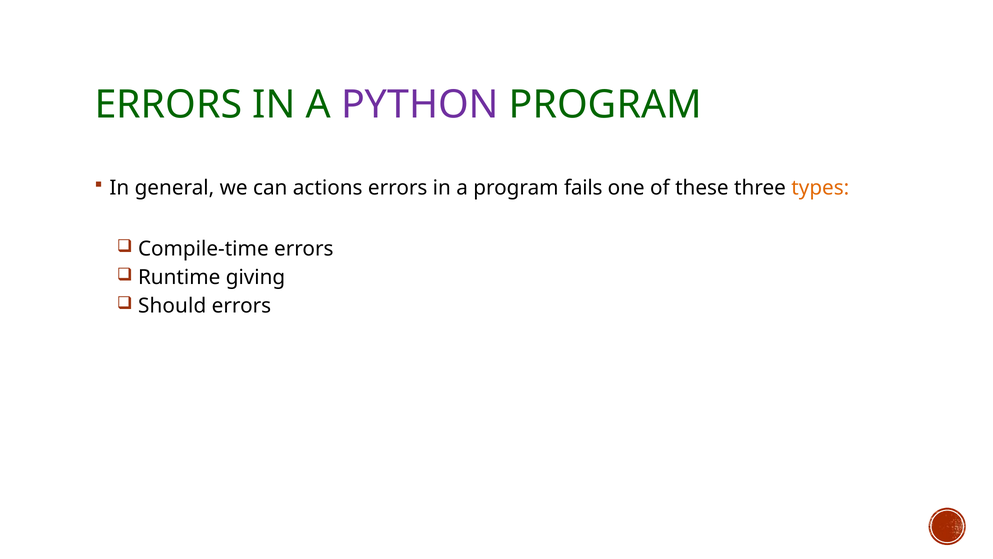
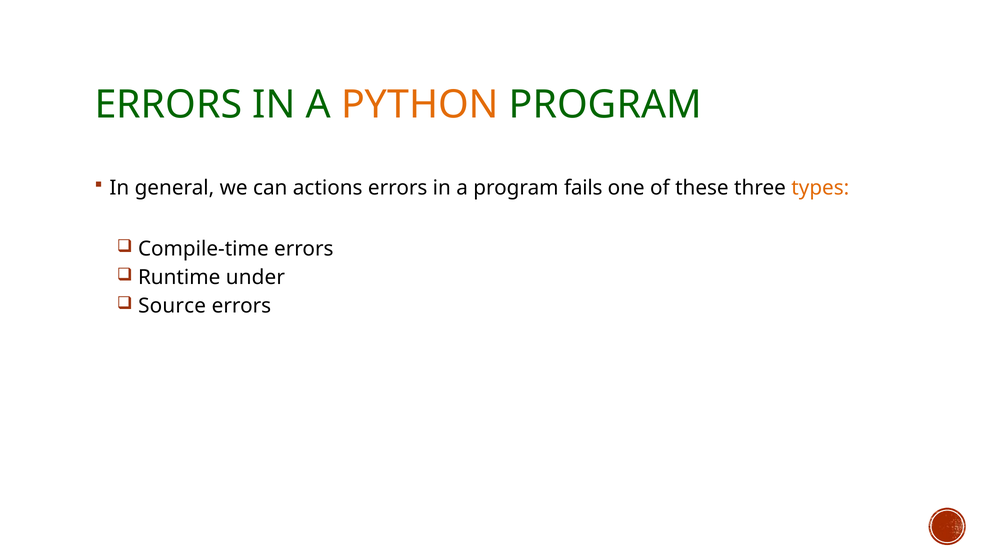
PYTHON colour: purple -> orange
giving: giving -> under
Should: Should -> Source
